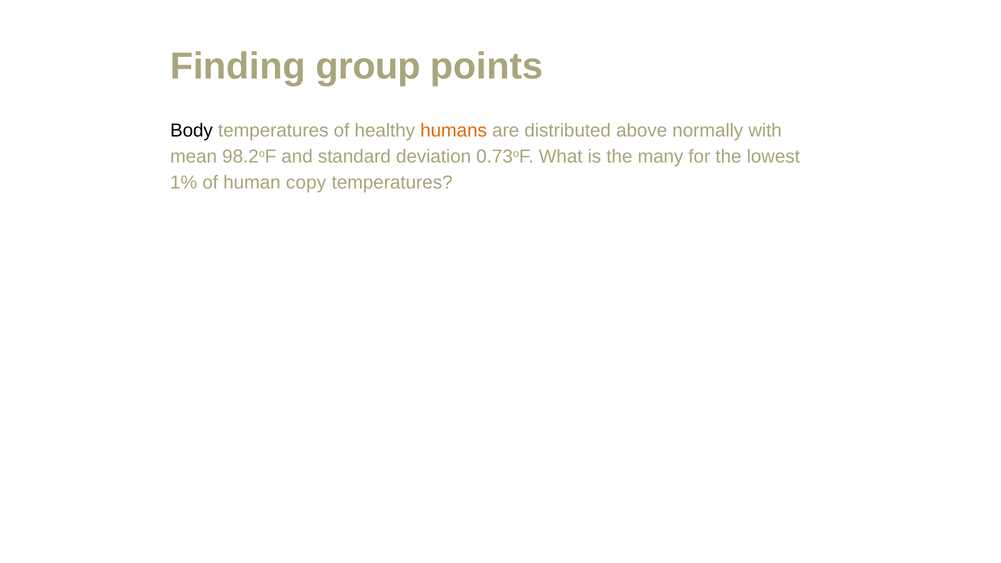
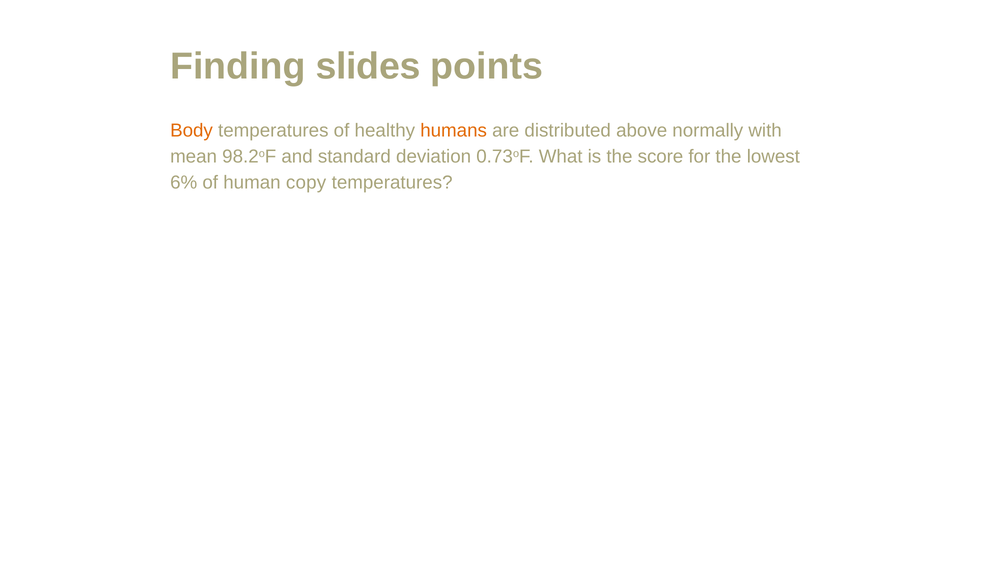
group: group -> slides
Body colour: black -> orange
many: many -> score
1%: 1% -> 6%
